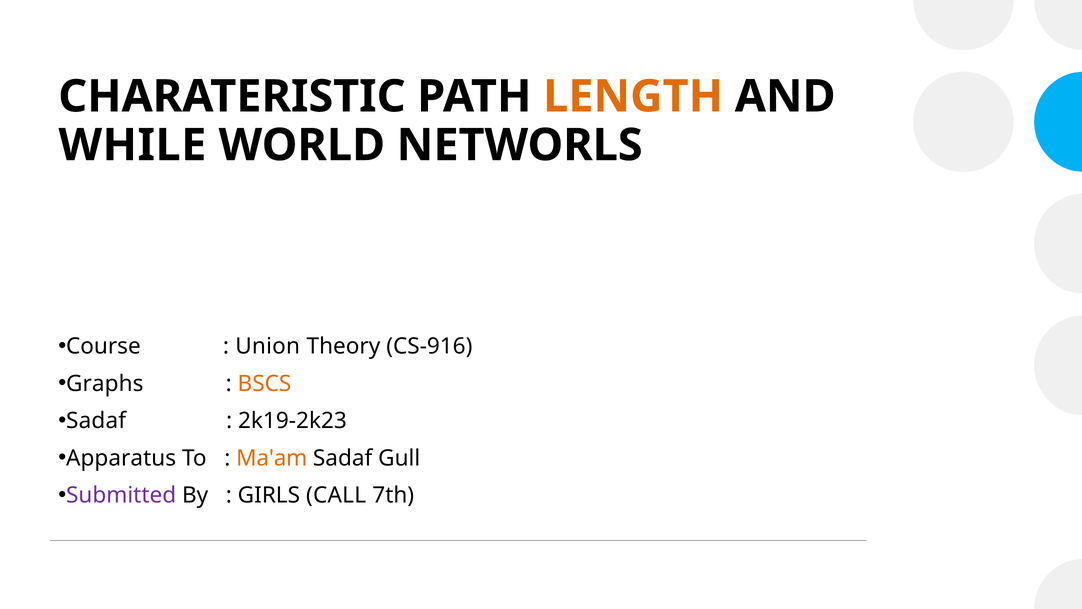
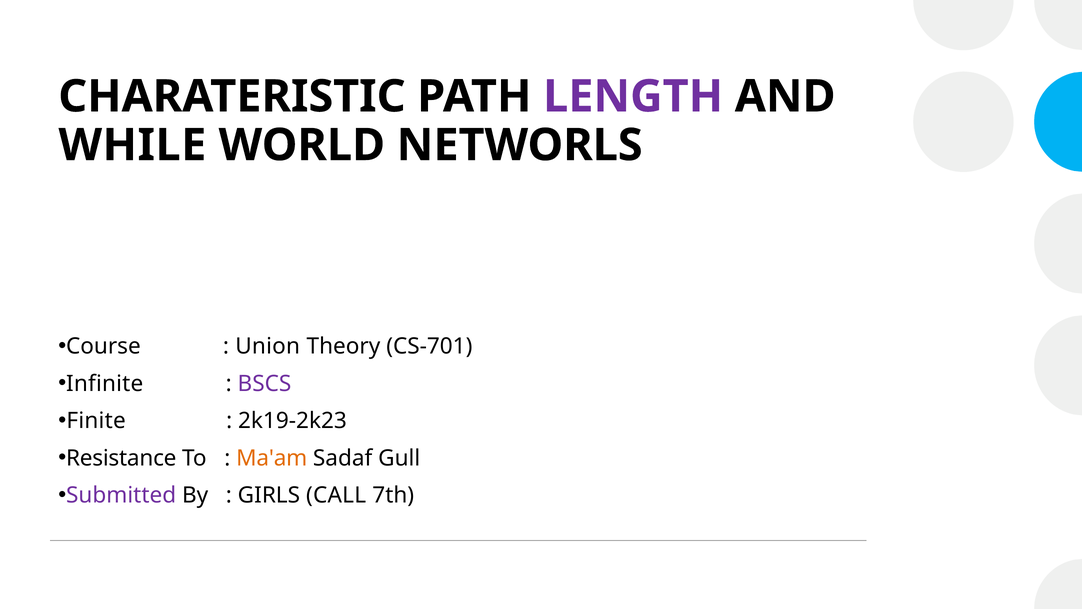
LENGTH colour: orange -> purple
CS-916: CS-916 -> CS-701
Graphs: Graphs -> Infinite
BSCS colour: orange -> purple
Sadaf at (96, 421): Sadaf -> Finite
Apparatus: Apparatus -> Resistance
